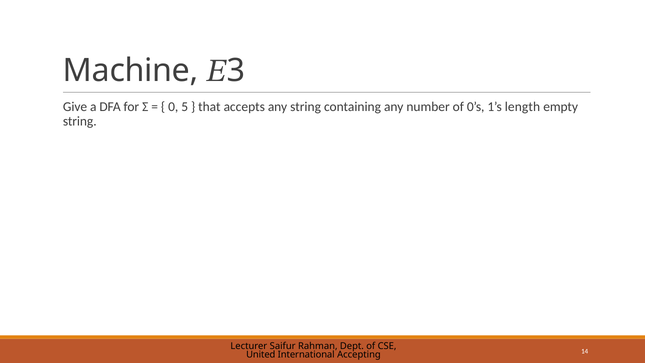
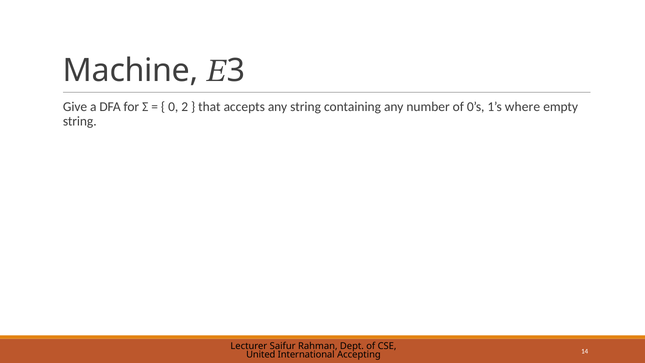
5: 5 -> 2
length: length -> where
